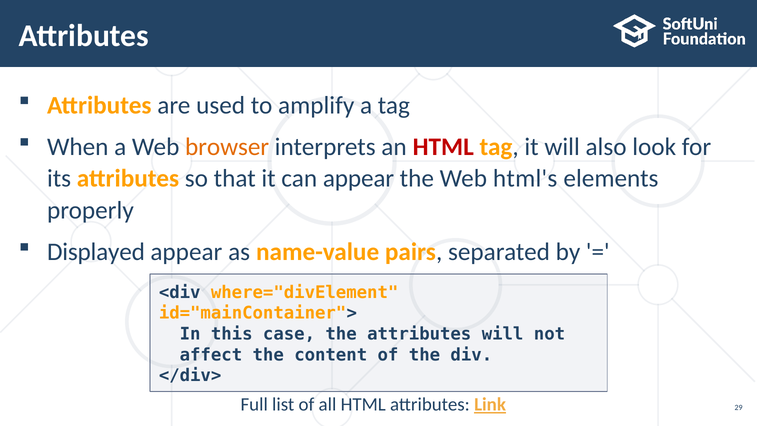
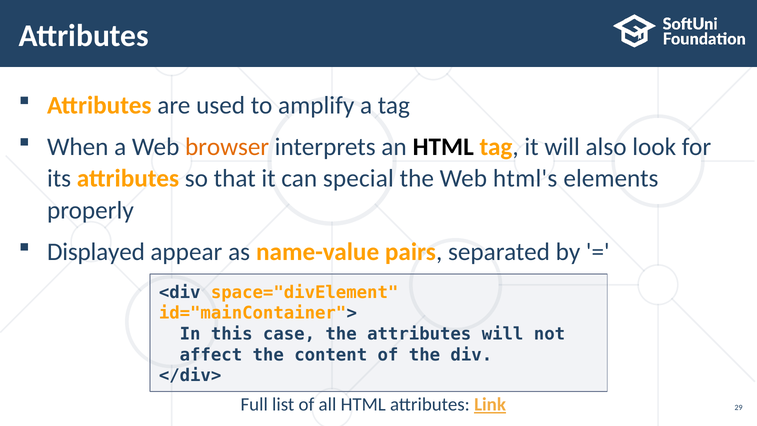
HTML at (443, 147) colour: red -> black
can appear: appear -> special
where="divElement: where="divElement -> space="divElement
